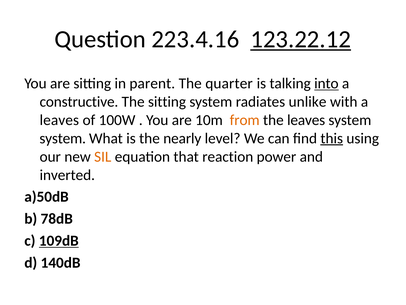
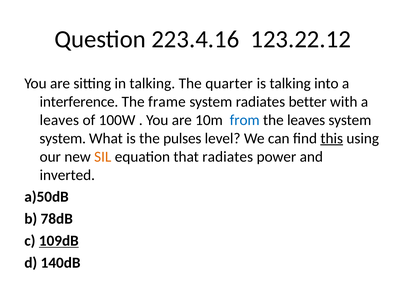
123.22.12 underline: present -> none
in parent: parent -> talking
into underline: present -> none
constructive: constructive -> interference
The sitting: sitting -> frame
unlike: unlike -> better
from colour: orange -> blue
nearly: nearly -> pulses
that reaction: reaction -> radiates
